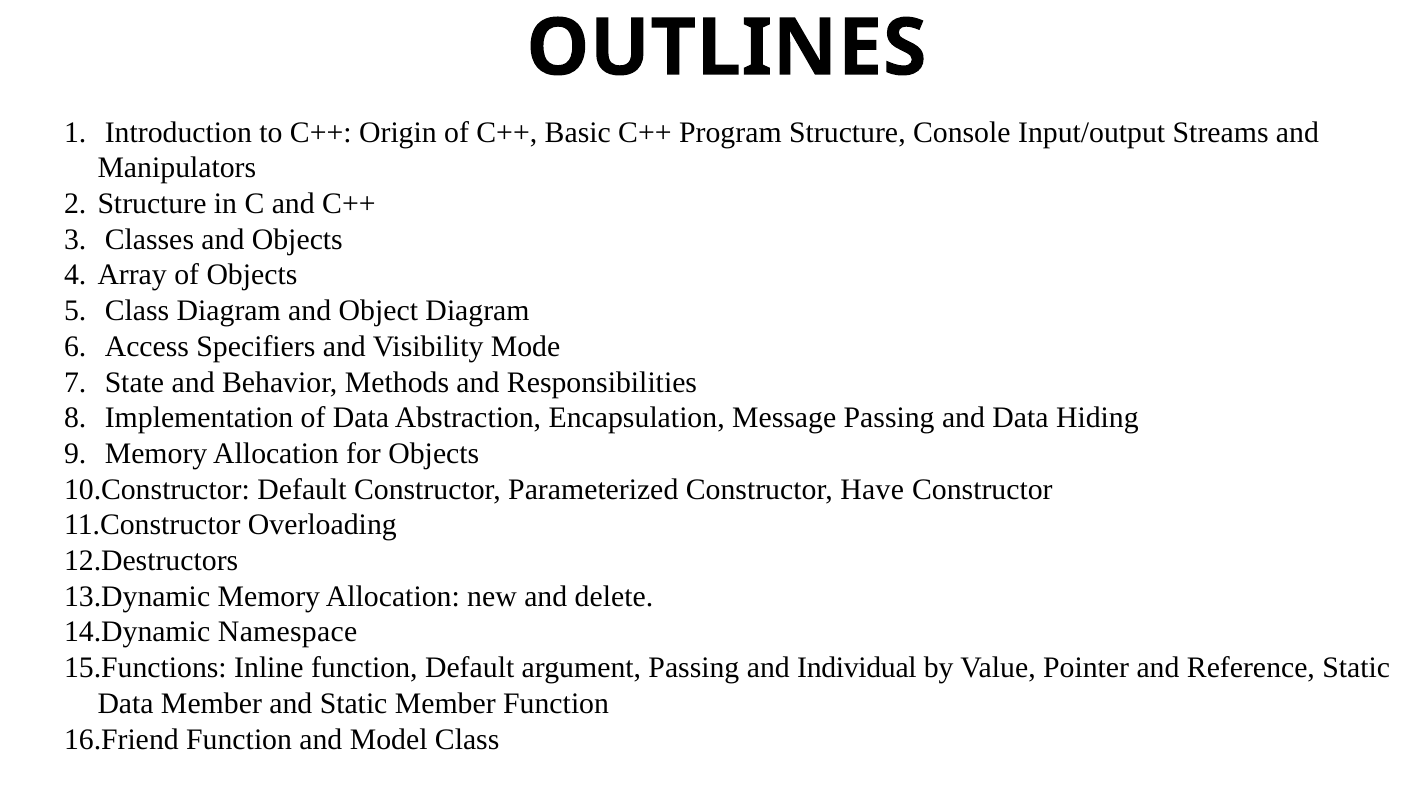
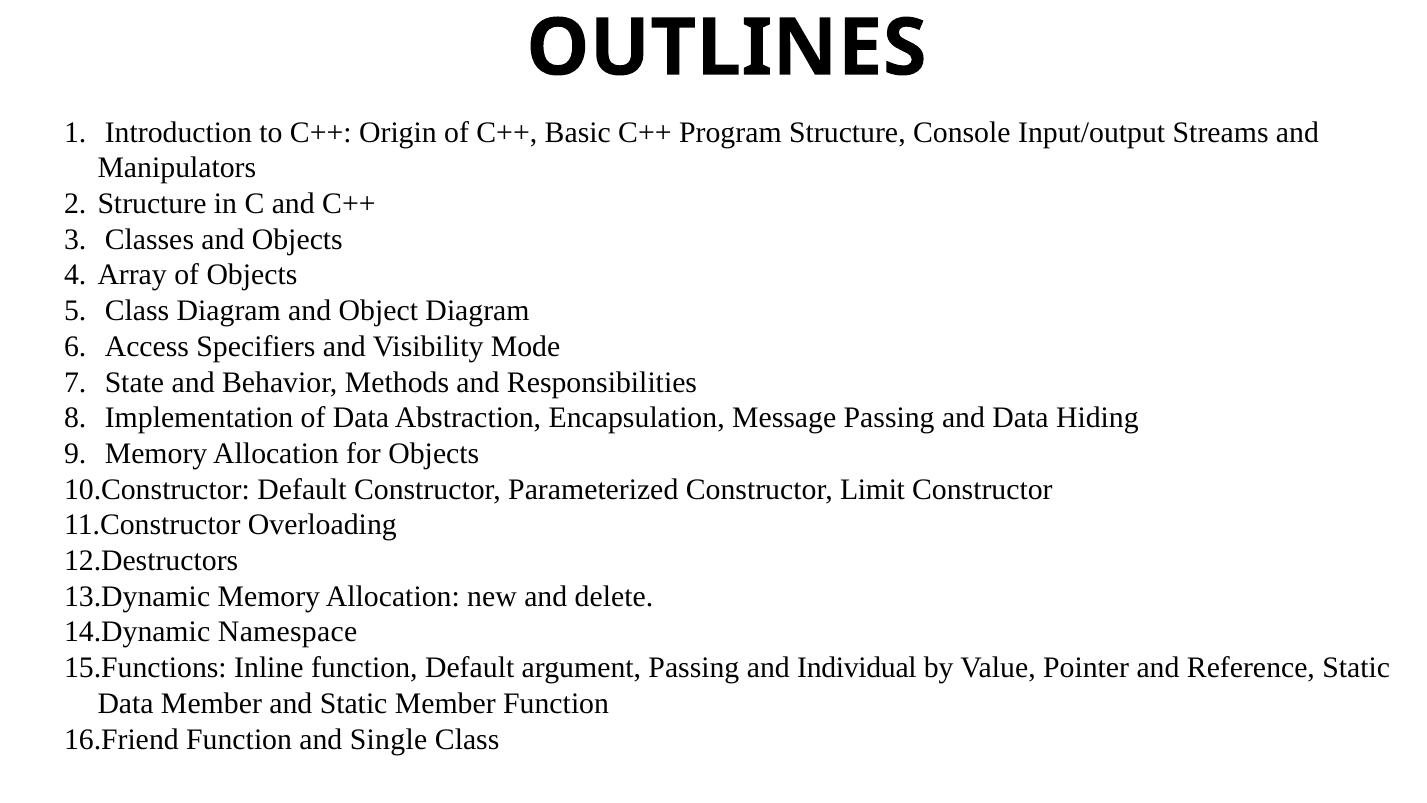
Have: Have -> Limit
Model: Model -> Single
